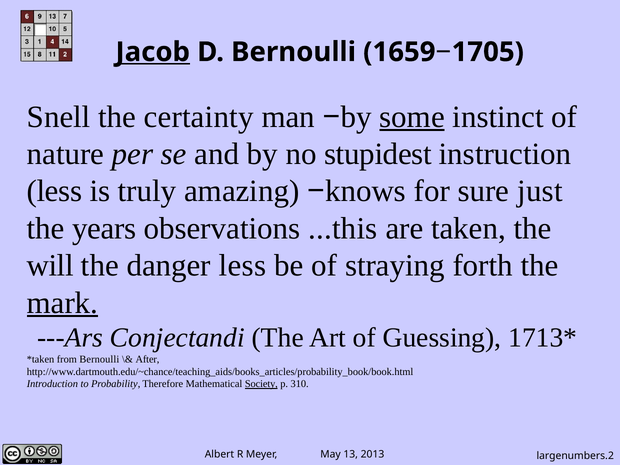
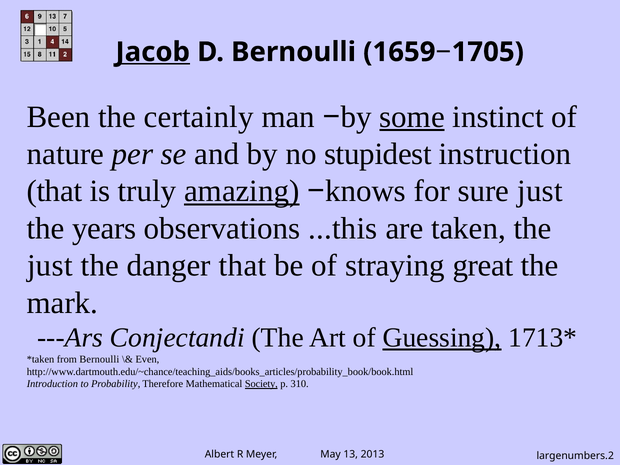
Snell: Snell -> Been
certainty: certainty -> certainly
less at (54, 191): less -> that
amazing underline: none -> present
will at (50, 266): will -> just
danger less: less -> that
forth: forth -> great
mark underline: present -> none
Guessing underline: none -> present
After: After -> Even
